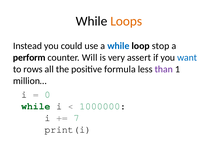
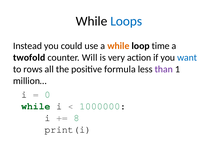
Loops colour: orange -> blue
while at (118, 46) colour: blue -> orange
stop: stop -> time
perform: perform -> twofold
assert: assert -> action
7: 7 -> 8
